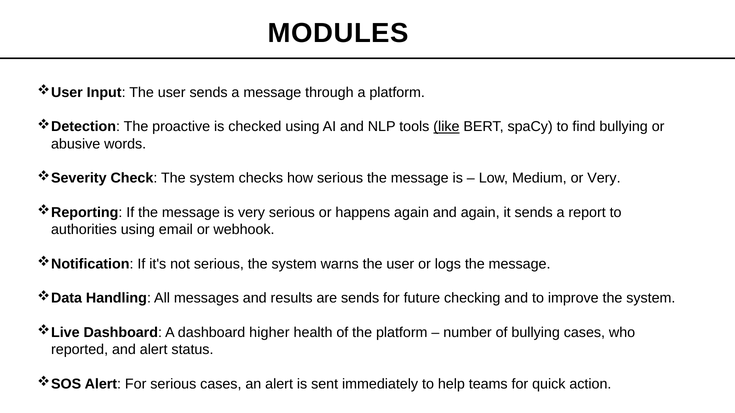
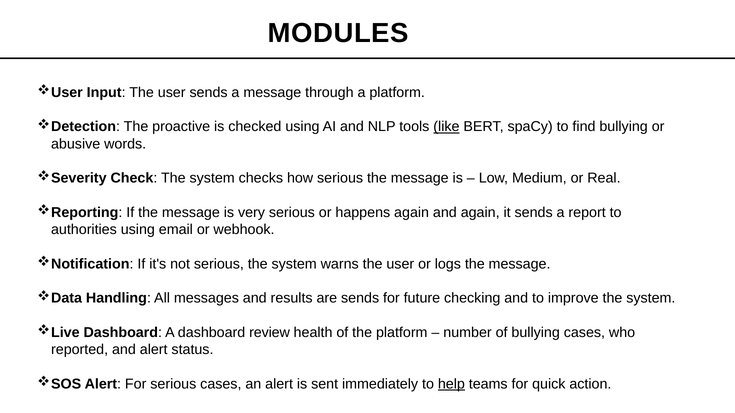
or Very: Very -> Real
higher: higher -> review
help underline: none -> present
